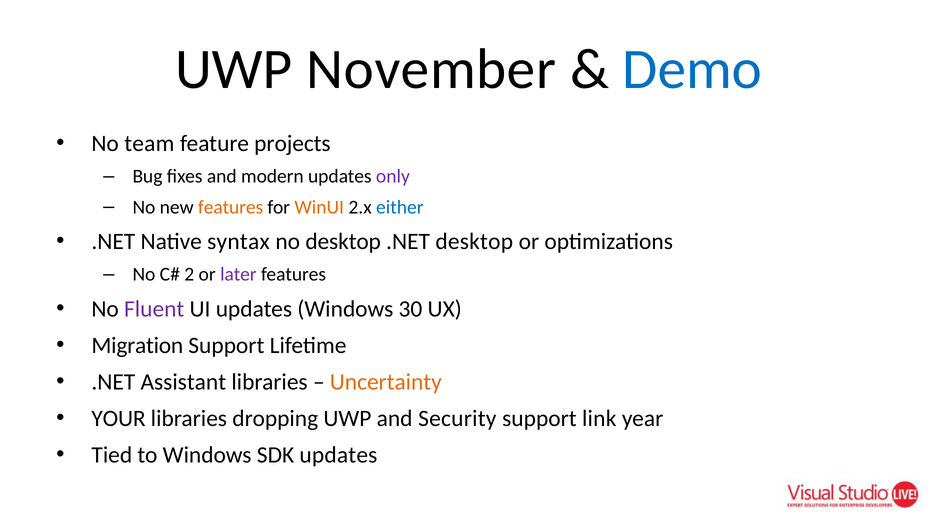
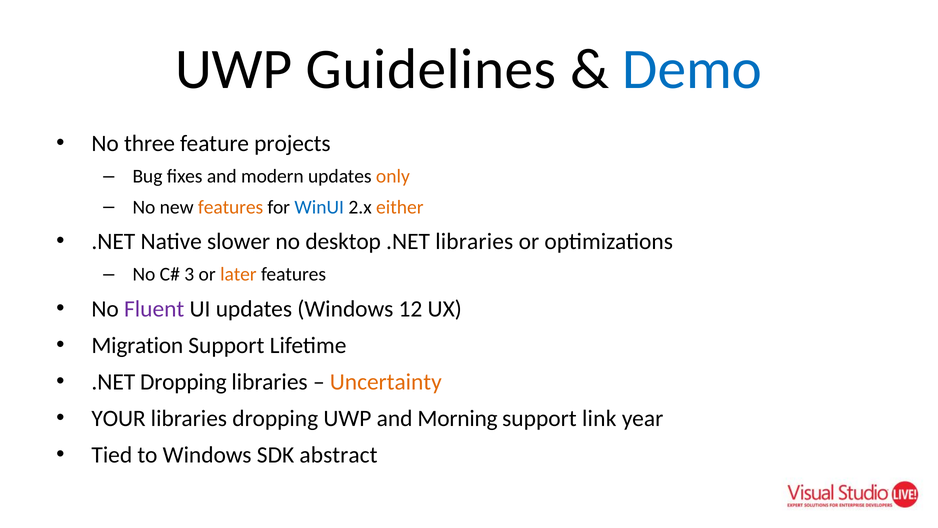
November: November -> Guidelines
team: team -> three
only colour: purple -> orange
WinUI colour: orange -> blue
either colour: blue -> orange
syntax: syntax -> slower
.NET desktop: desktop -> libraries
2: 2 -> 3
later colour: purple -> orange
30: 30 -> 12
.NET Assistant: Assistant -> Dropping
Security: Security -> Morning
SDK updates: updates -> abstract
